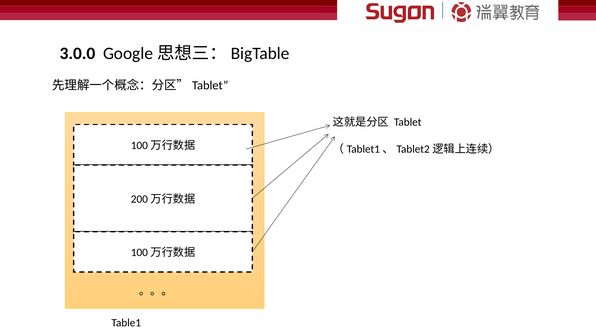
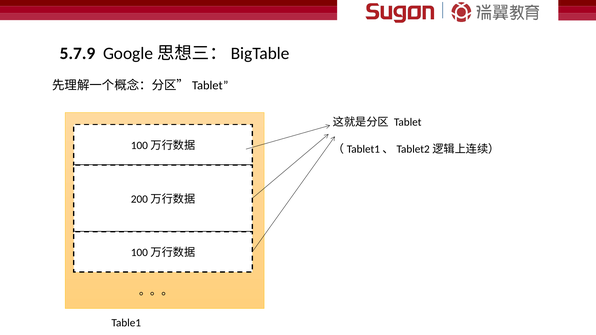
3.0.0: 3.0.0 -> 5.7.9
